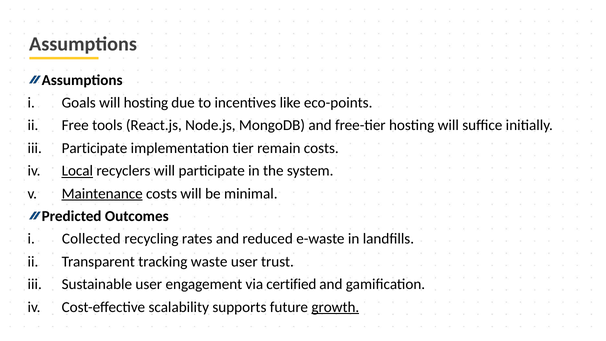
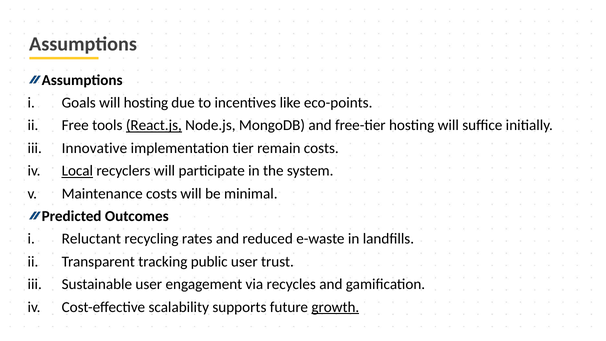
React.js underline: none -> present
Participate at (95, 148): Participate -> Innovative
Maintenance underline: present -> none
Collected: Collected -> Reluctant
waste: waste -> public
certified: certified -> recycles
